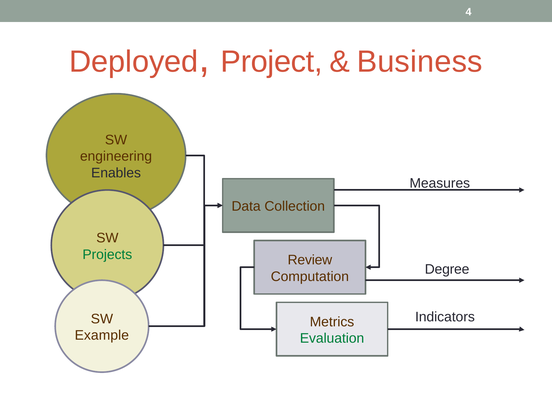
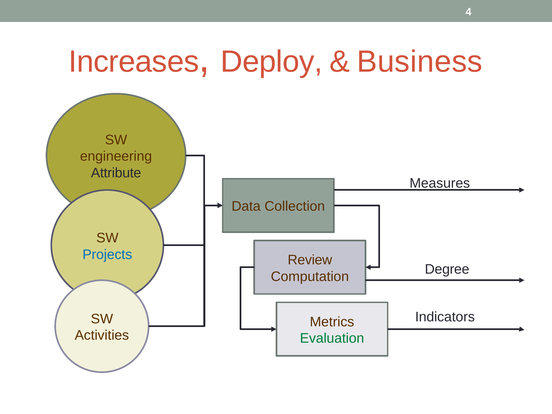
Deployed: Deployed -> Increases
Project: Project -> Deploy
Enables: Enables -> Attribute
Projects colour: green -> blue
Example: Example -> Activities
